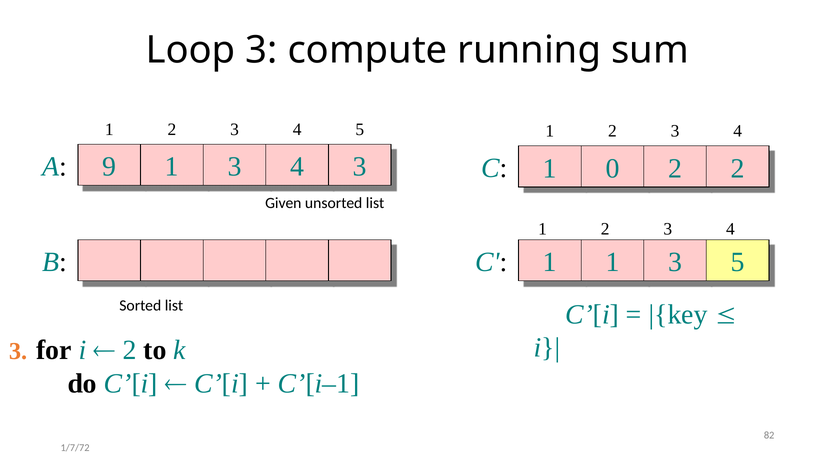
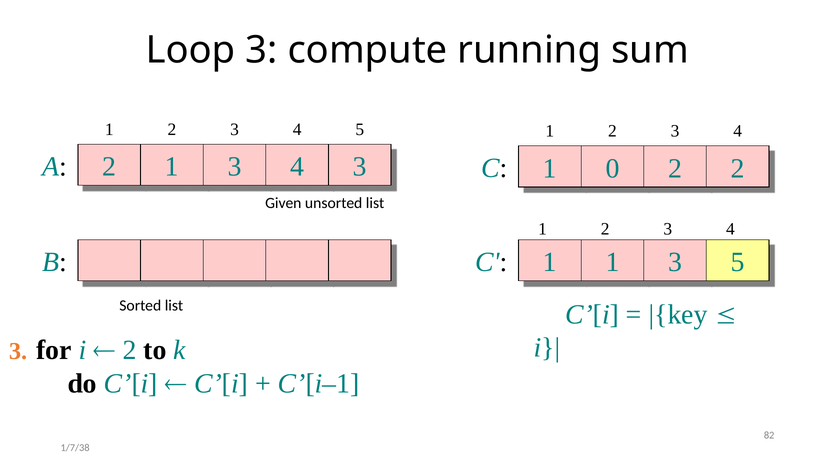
A 9: 9 -> 2
1/7/72: 1/7/72 -> 1/7/38
